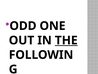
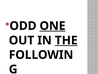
ONE underline: none -> present
